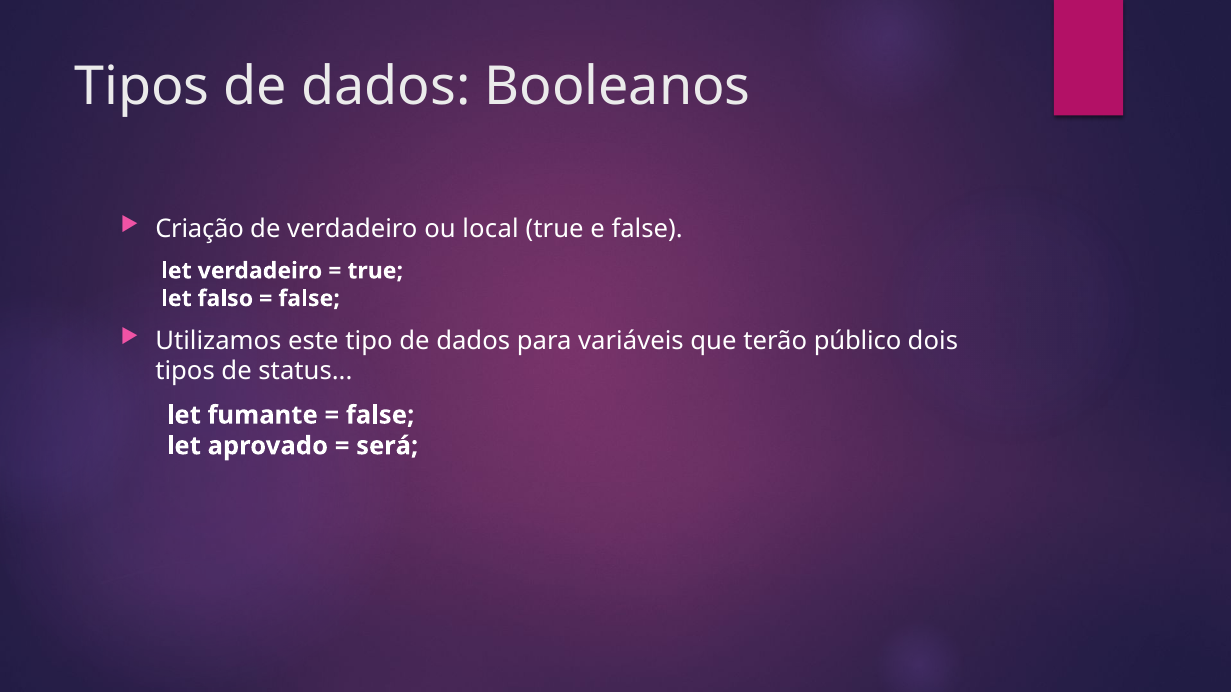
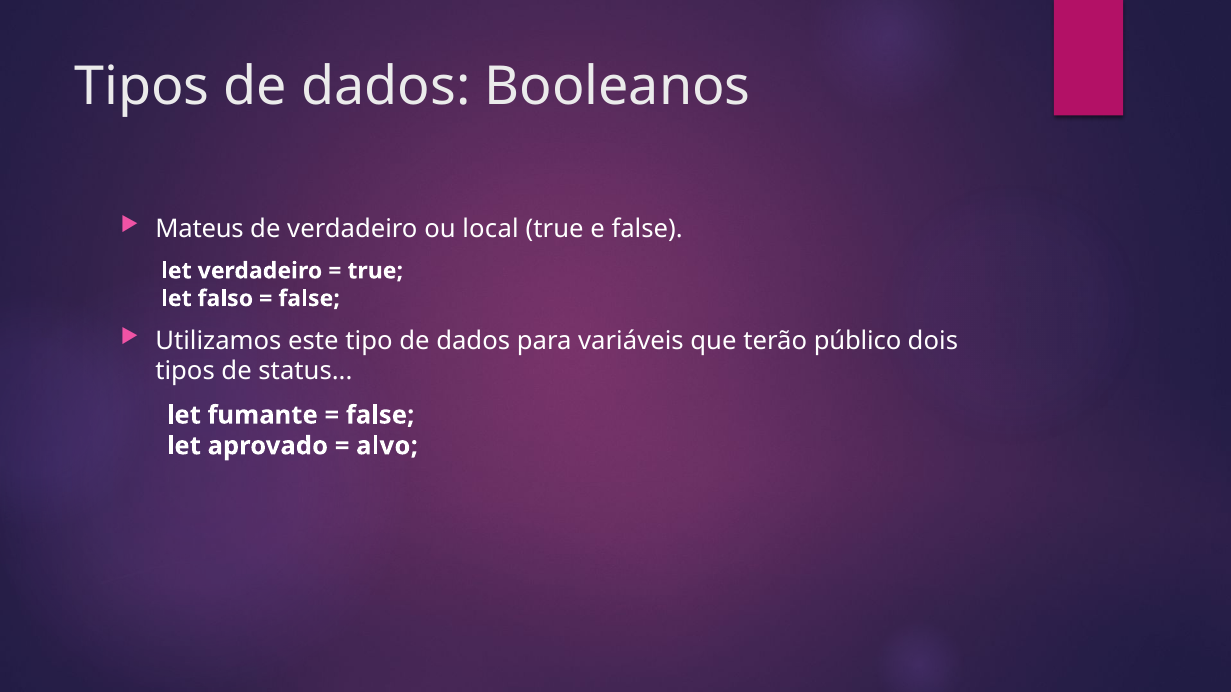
Criação: Criação -> Mateus
será: será -> alvo
